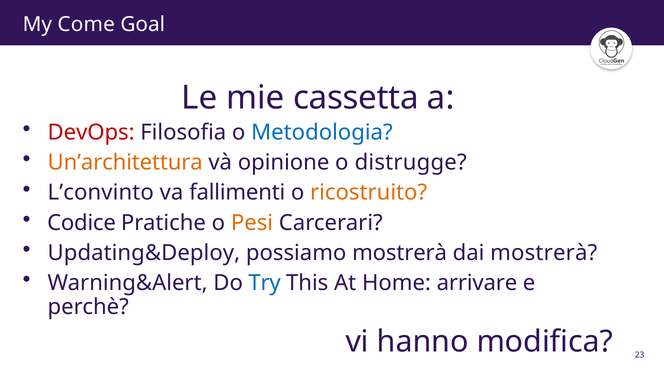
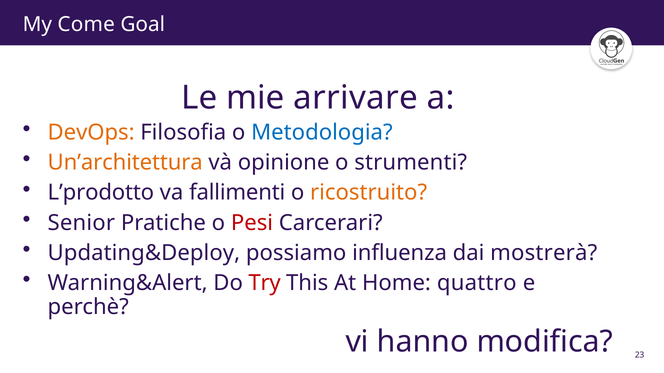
cassetta: cassetta -> arrivare
DevOps colour: red -> orange
distrugge: distrugge -> strumenti
L’convinto: L’convinto -> L’prodotto
Codice: Codice -> Senior
Pesi colour: orange -> red
possiamo mostrerà: mostrerà -> influenza
Try colour: blue -> red
arrivare: arrivare -> quattro
